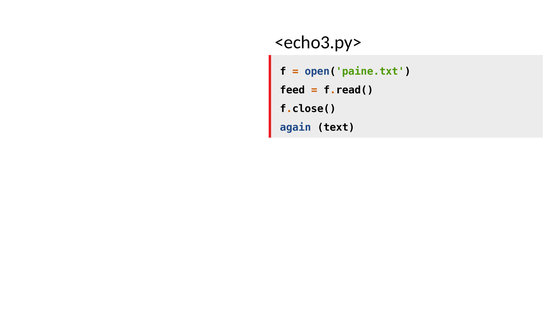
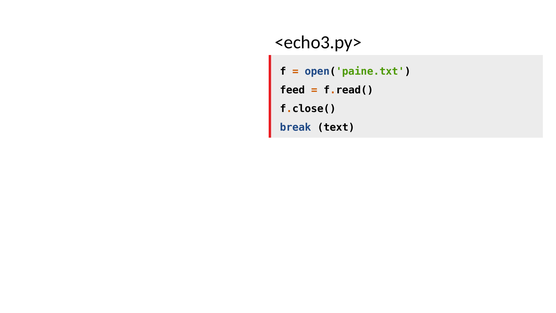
again: again -> break
